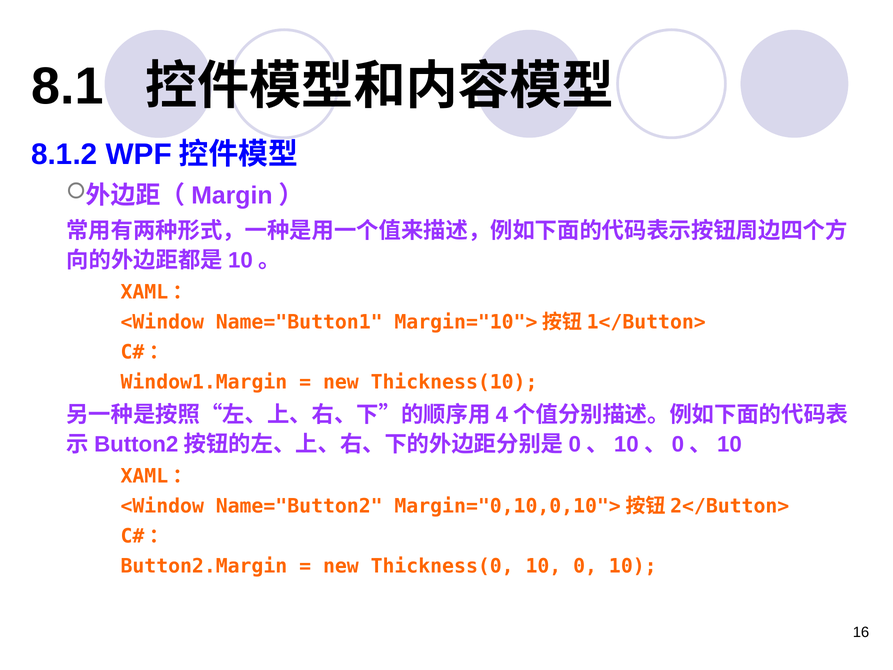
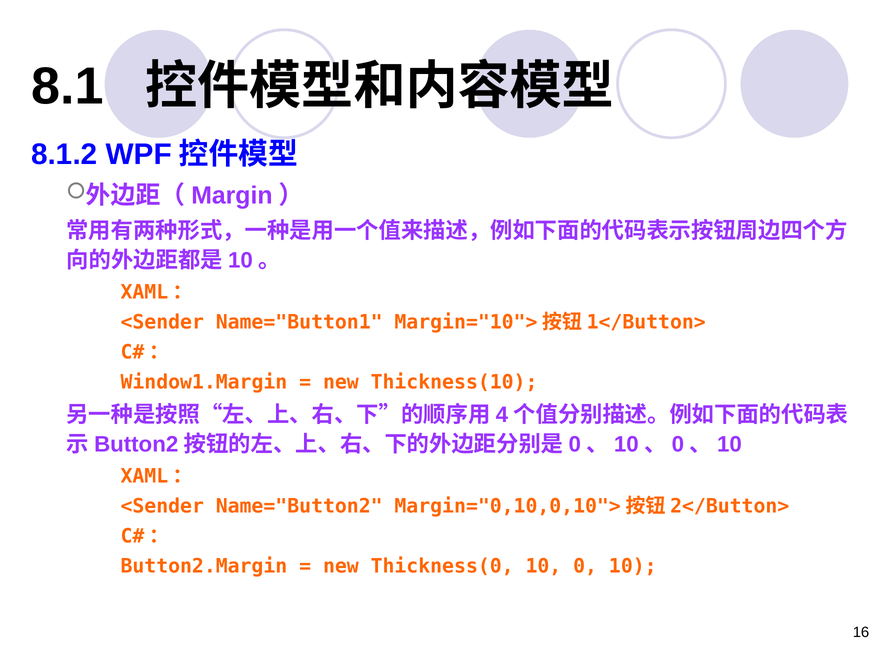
<Window at (162, 322): <Window -> <Sender
<Window at (162, 506): <Window -> <Sender
